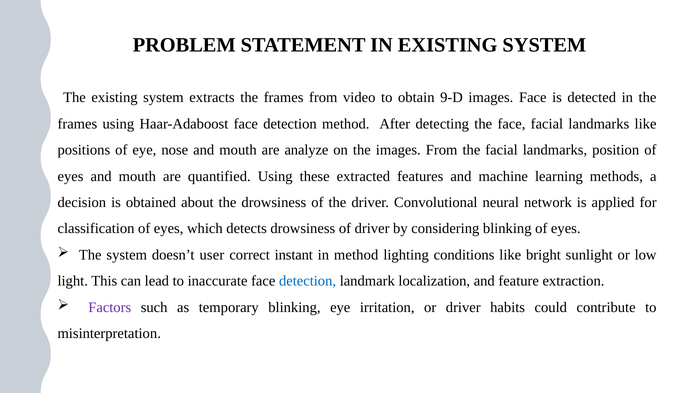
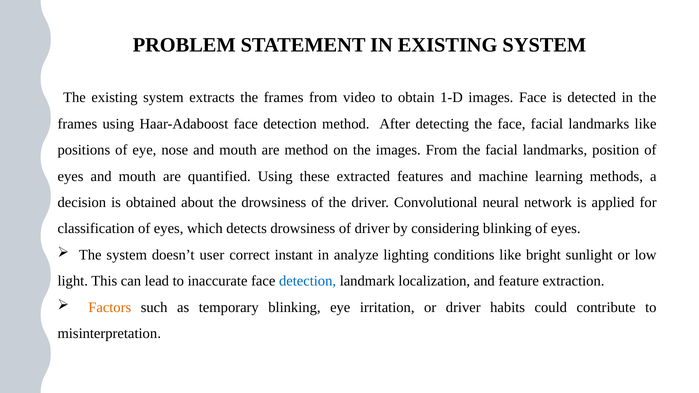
9-D: 9-D -> 1-D
are analyze: analyze -> method
in method: method -> analyze
Factors colour: purple -> orange
